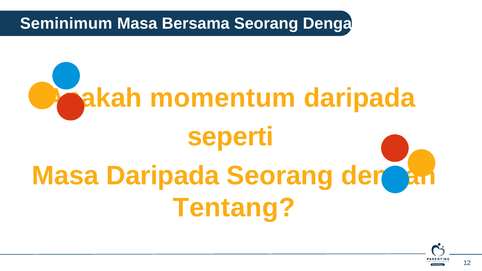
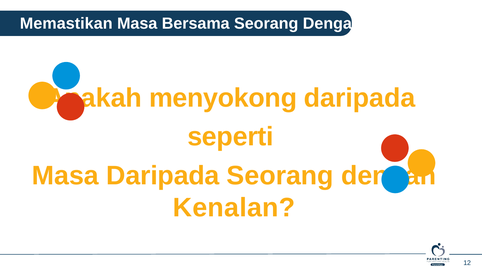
Seminimum: Seminimum -> Memastikan
momentum: momentum -> menyokong
Tentang: Tentang -> Kenalan
